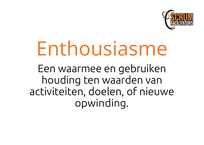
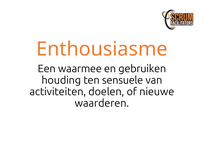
waarden: waarden -> sensuele
opwinding: opwinding -> waarderen
